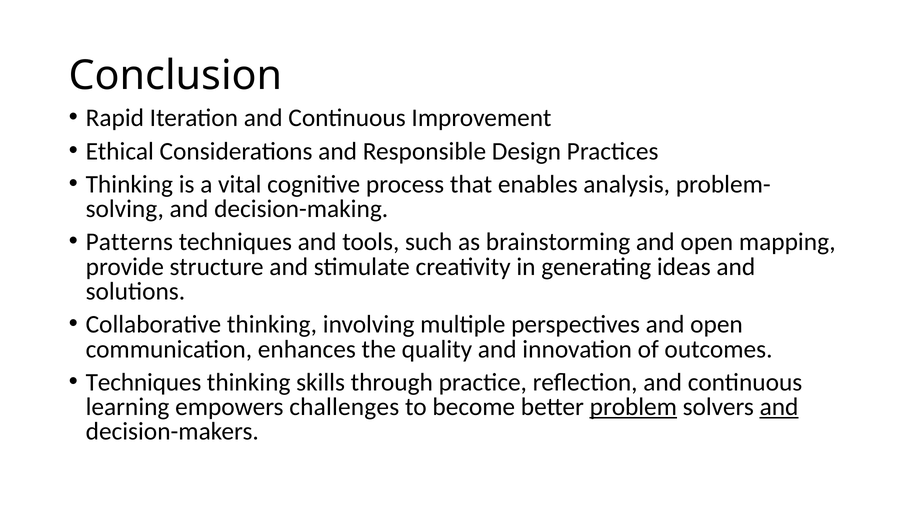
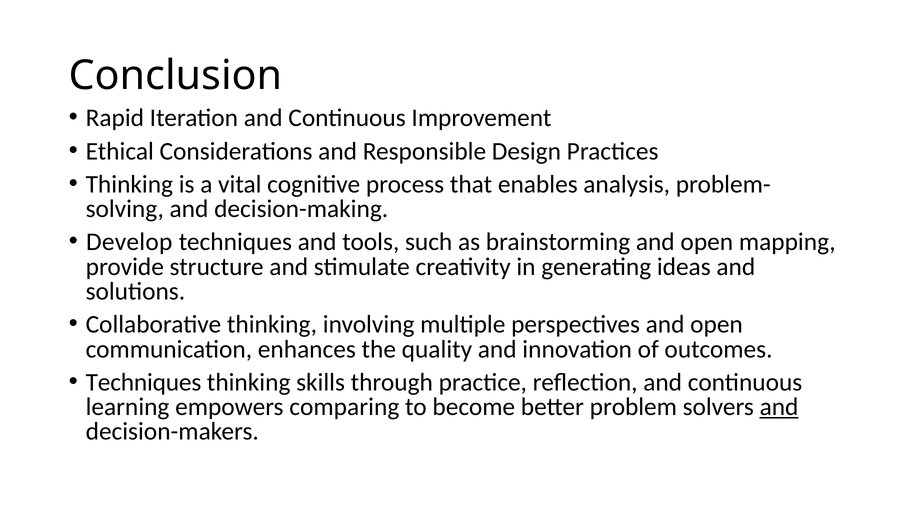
Patterns: Patterns -> Develop
challenges: challenges -> comparing
problem underline: present -> none
